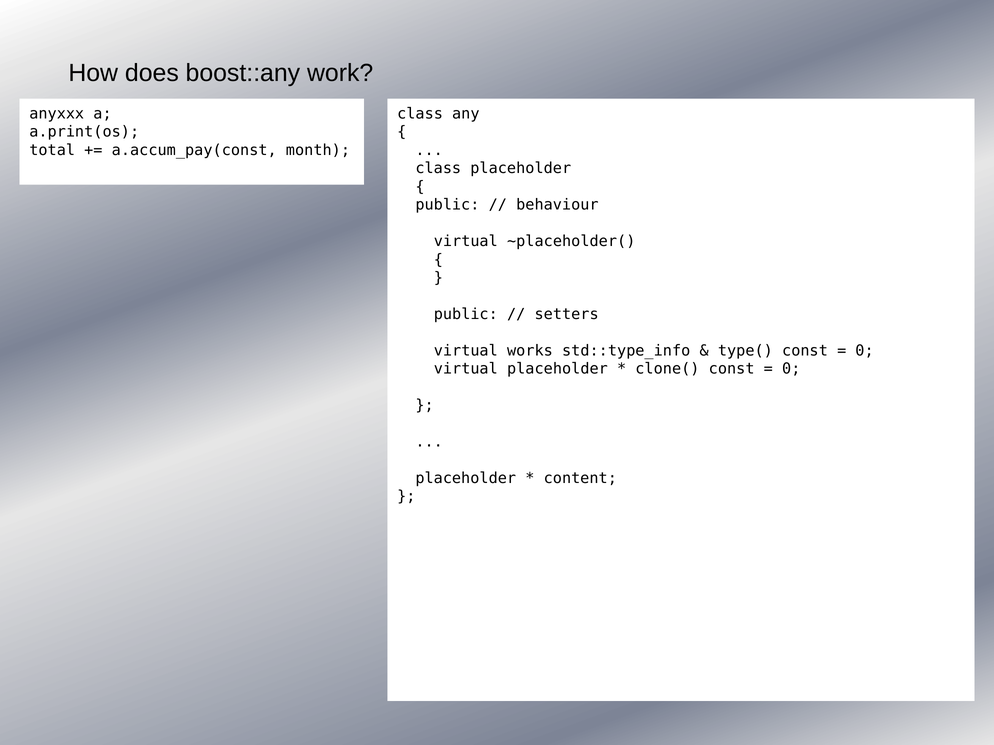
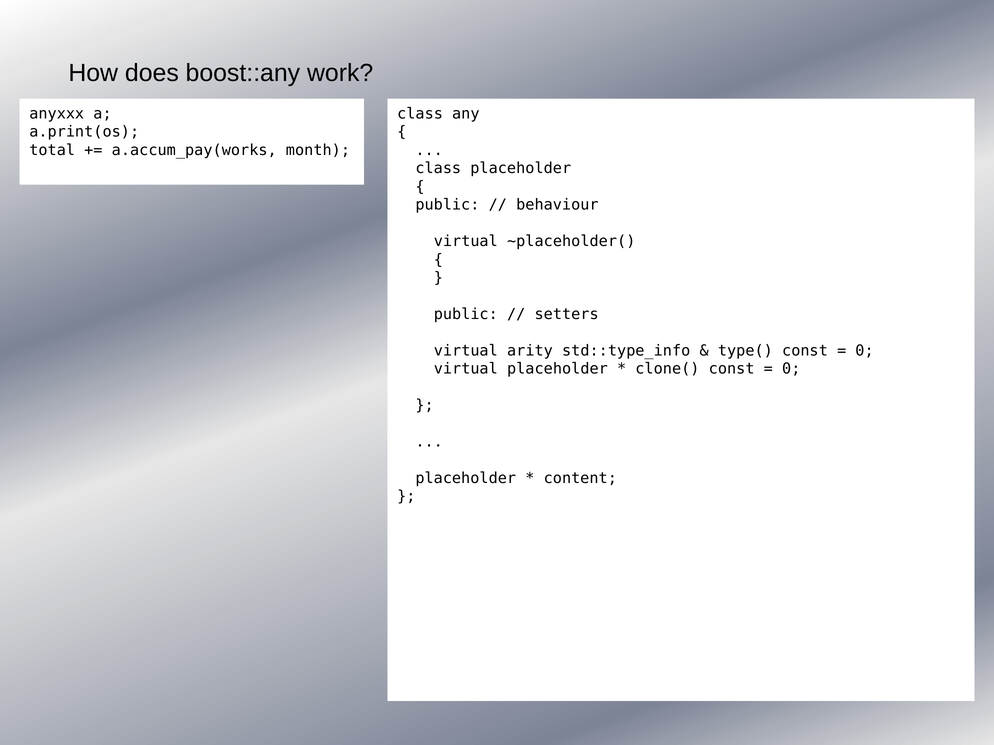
a.accum_pay(const: a.accum_pay(const -> a.accum_pay(works
works: works -> arity
